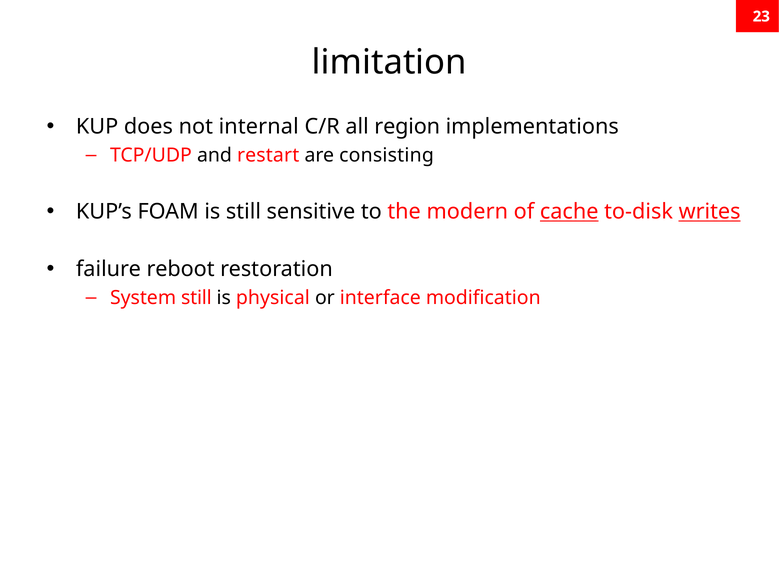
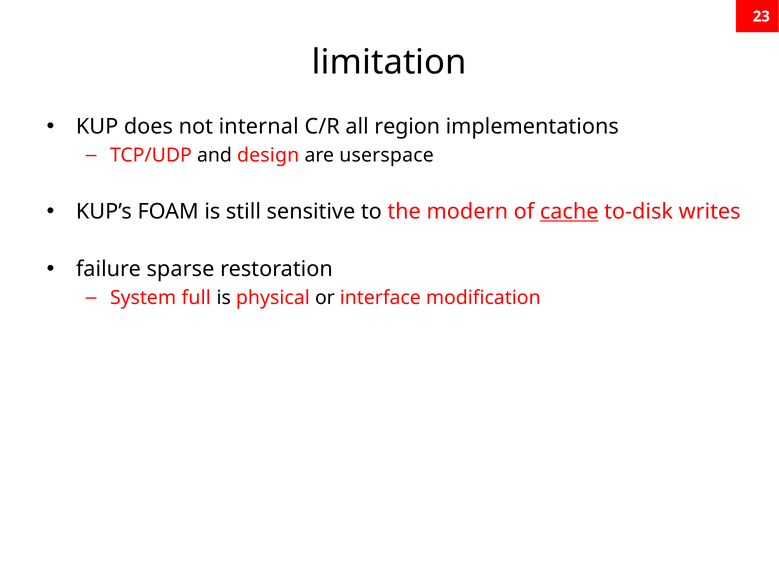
restart: restart -> design
consisting: consisting -> userspace
writes underline: present -> none
reboot: reboot -> sparse
System still: still -> full
